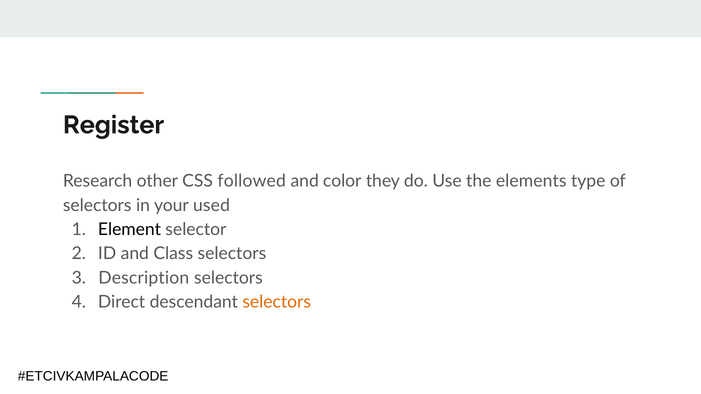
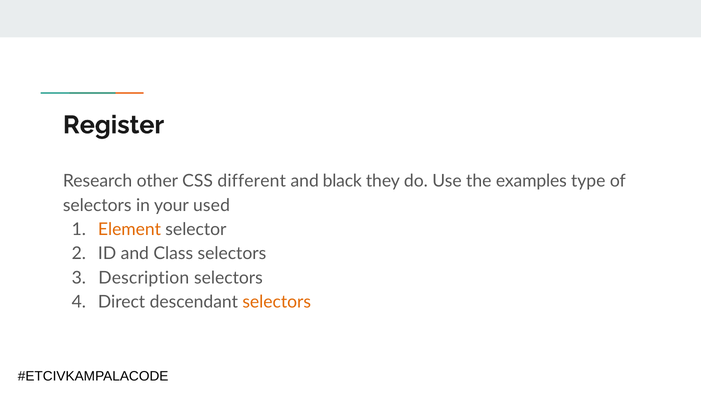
followed: followed -> different
color: color -> black
elements: elements -> examples
Element colour: black -> orange
